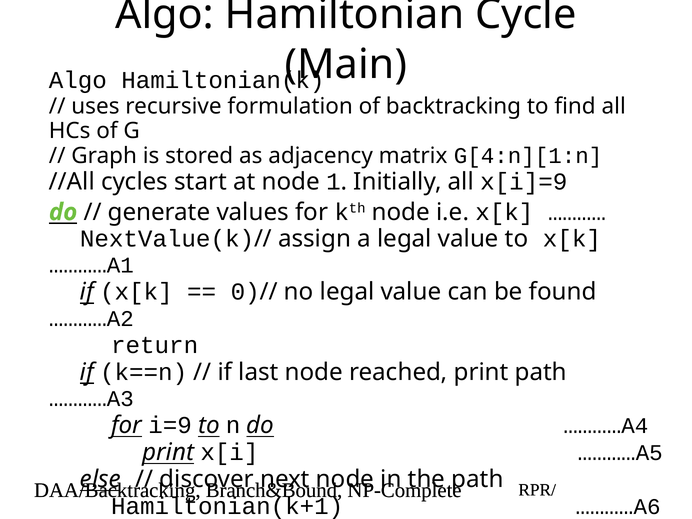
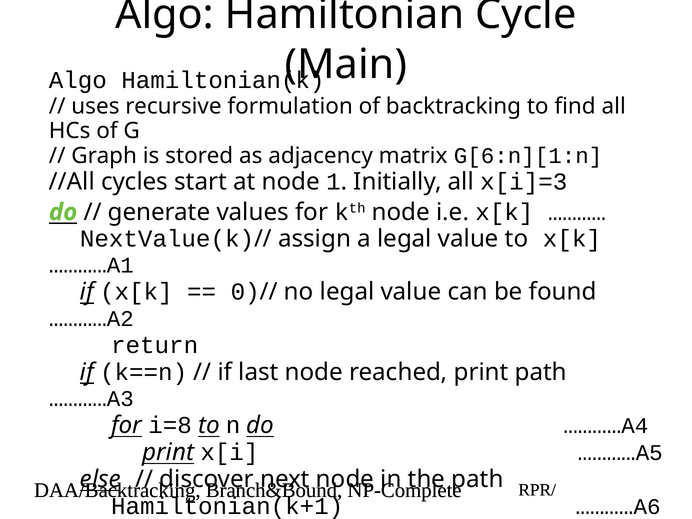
G[4:n][1:n: G[4:n][1:n -> G[6:n][1:n
x[i]=9: x[i]=9 -> x[i]=3
i=9: i=9 -> i=8
